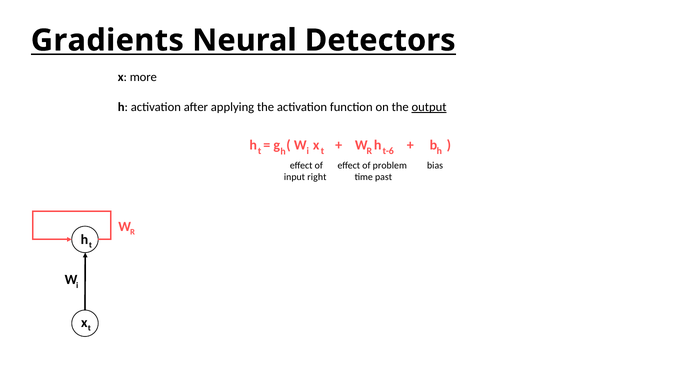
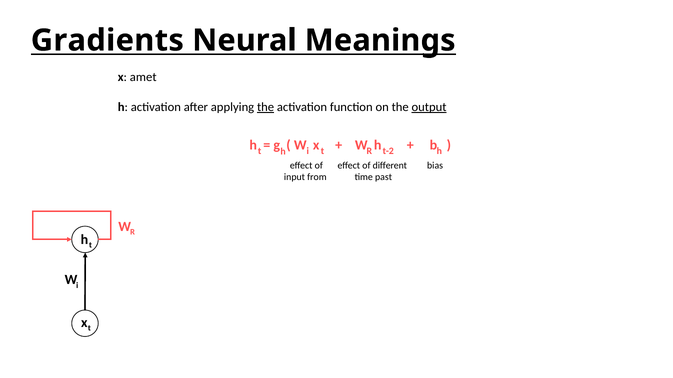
Detectors: Detectors -> Meanings
more: more -> amet
the at (266, 107) underline: none -> present
t-6: t-6 -> t-2
problem: problem -> different
right: right -> from
